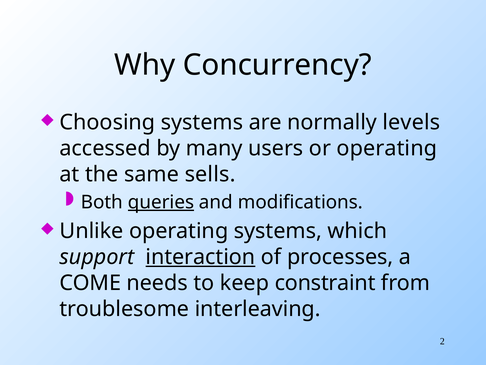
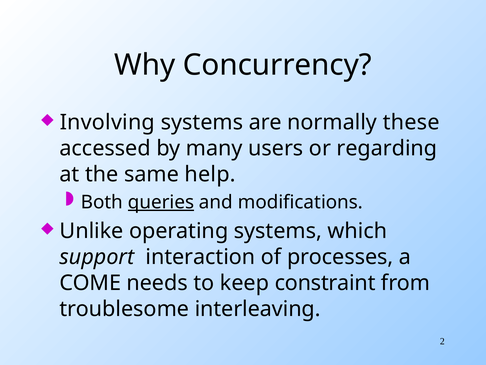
Choosing: Choosing -> Involving
levels: levels -> these
or operating: operating -> regarding
sells: sells -> help
interaction underline: present -> none
